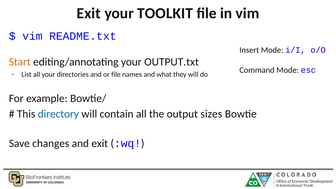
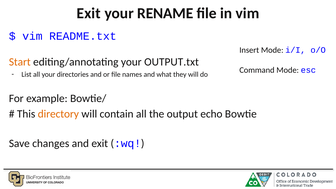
TOOLKIT: TOOLKIT -> RENAME
directory colour: blue -> orange
sizes: sizes -> echo
